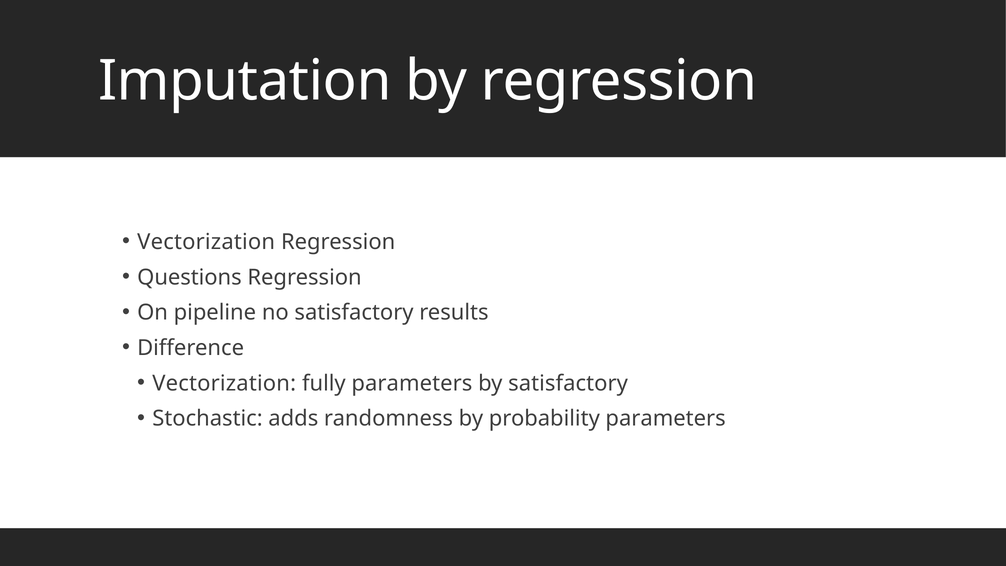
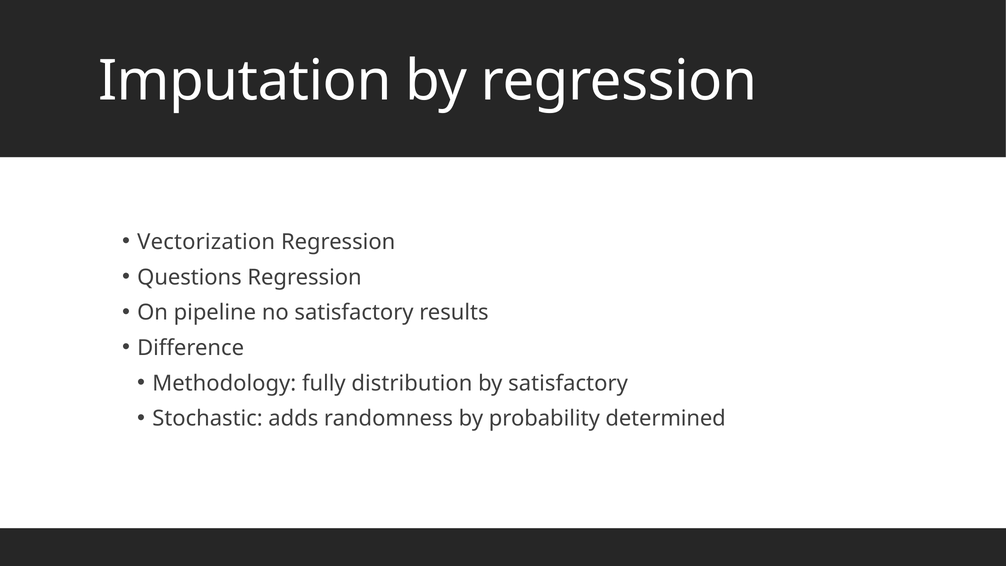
Vectorization at (224, 383): Vectorization -> Methodology
fully parameters: parameters -> distribution
probability parameters: parameters -> determined
